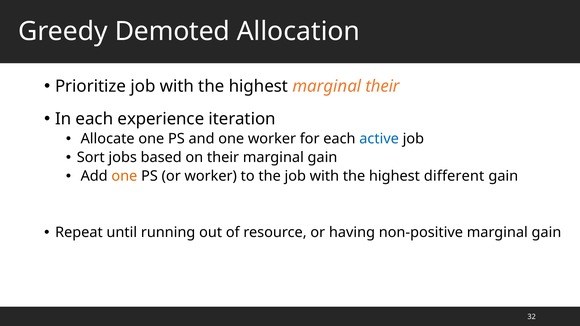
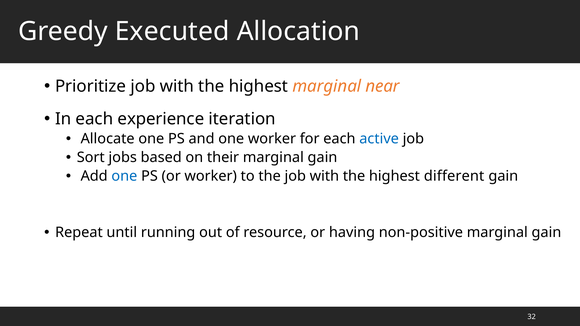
Demoted: Demoted -> Executed
marginal their: their -> near
one at (124, 176) colour: orange -> blue
